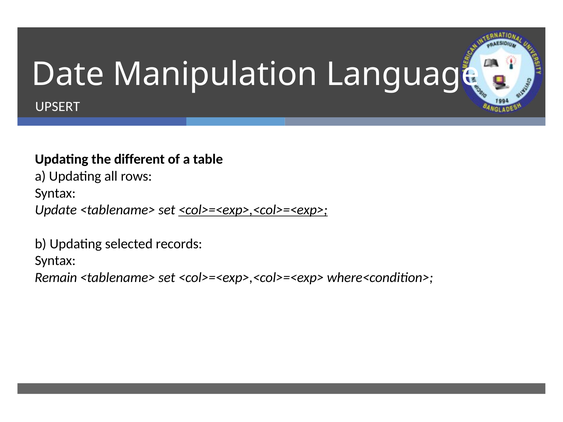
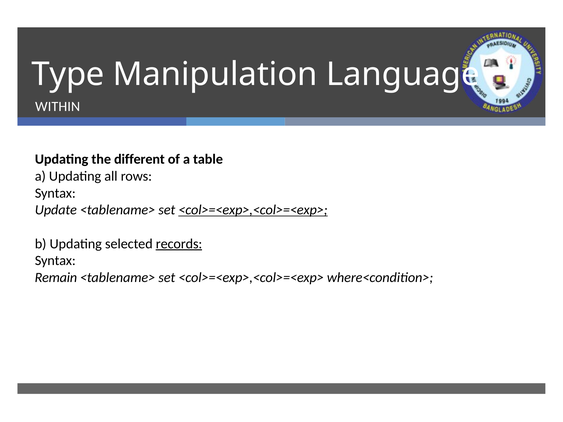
Date: Date -> Type
UPSERT: UPSERT -> WITHIN
records underline: none -> present
